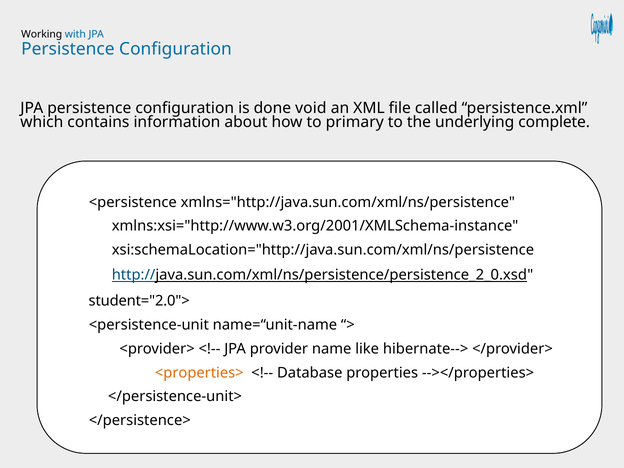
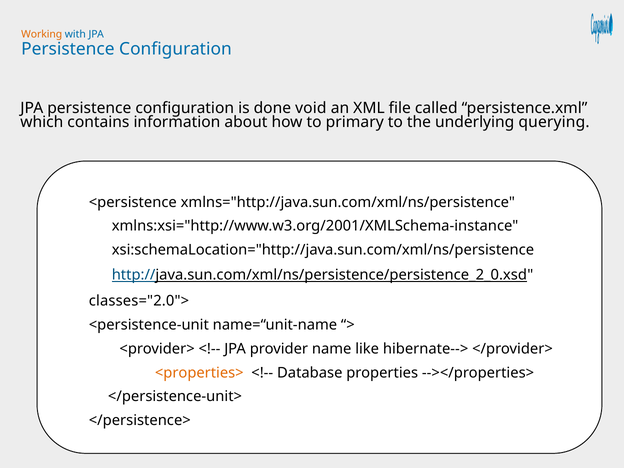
Working colour: black -> orange
complete: complete -> querying
student="2.0">: student="2.0"> -> classes="2.0">
